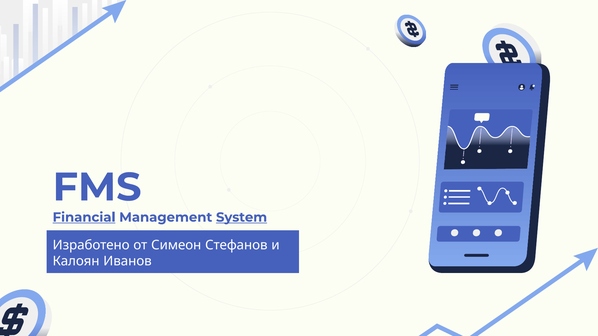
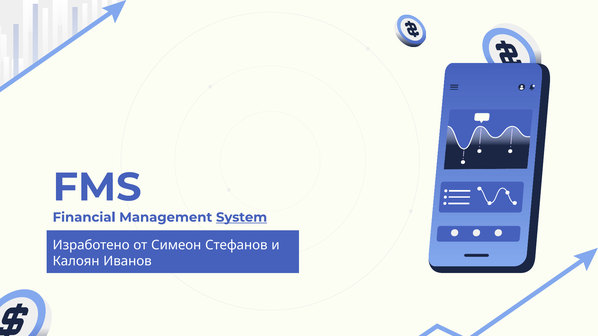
Financial underline: present -> none
